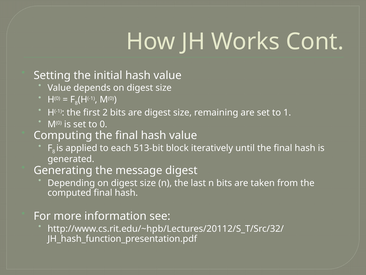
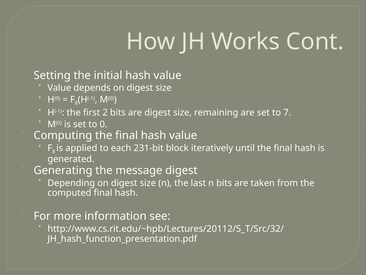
1: 1 -> 7
513-bit: 513-bit -> 231-bit
